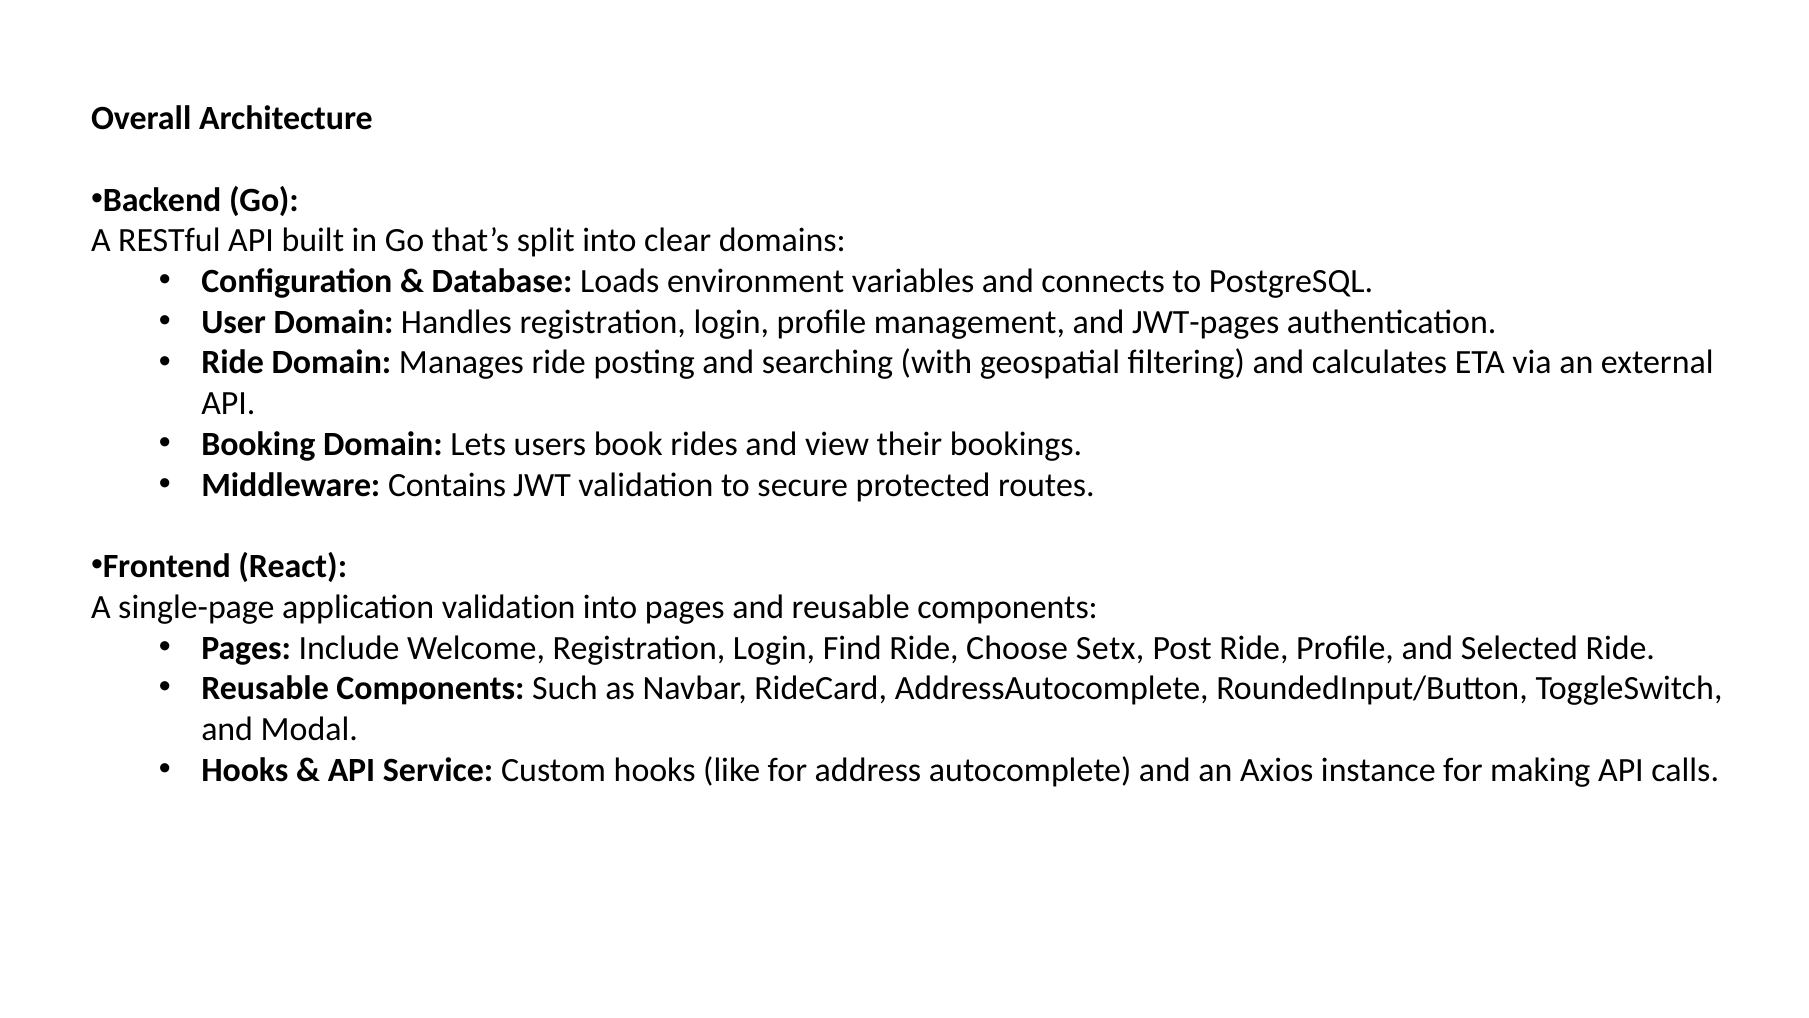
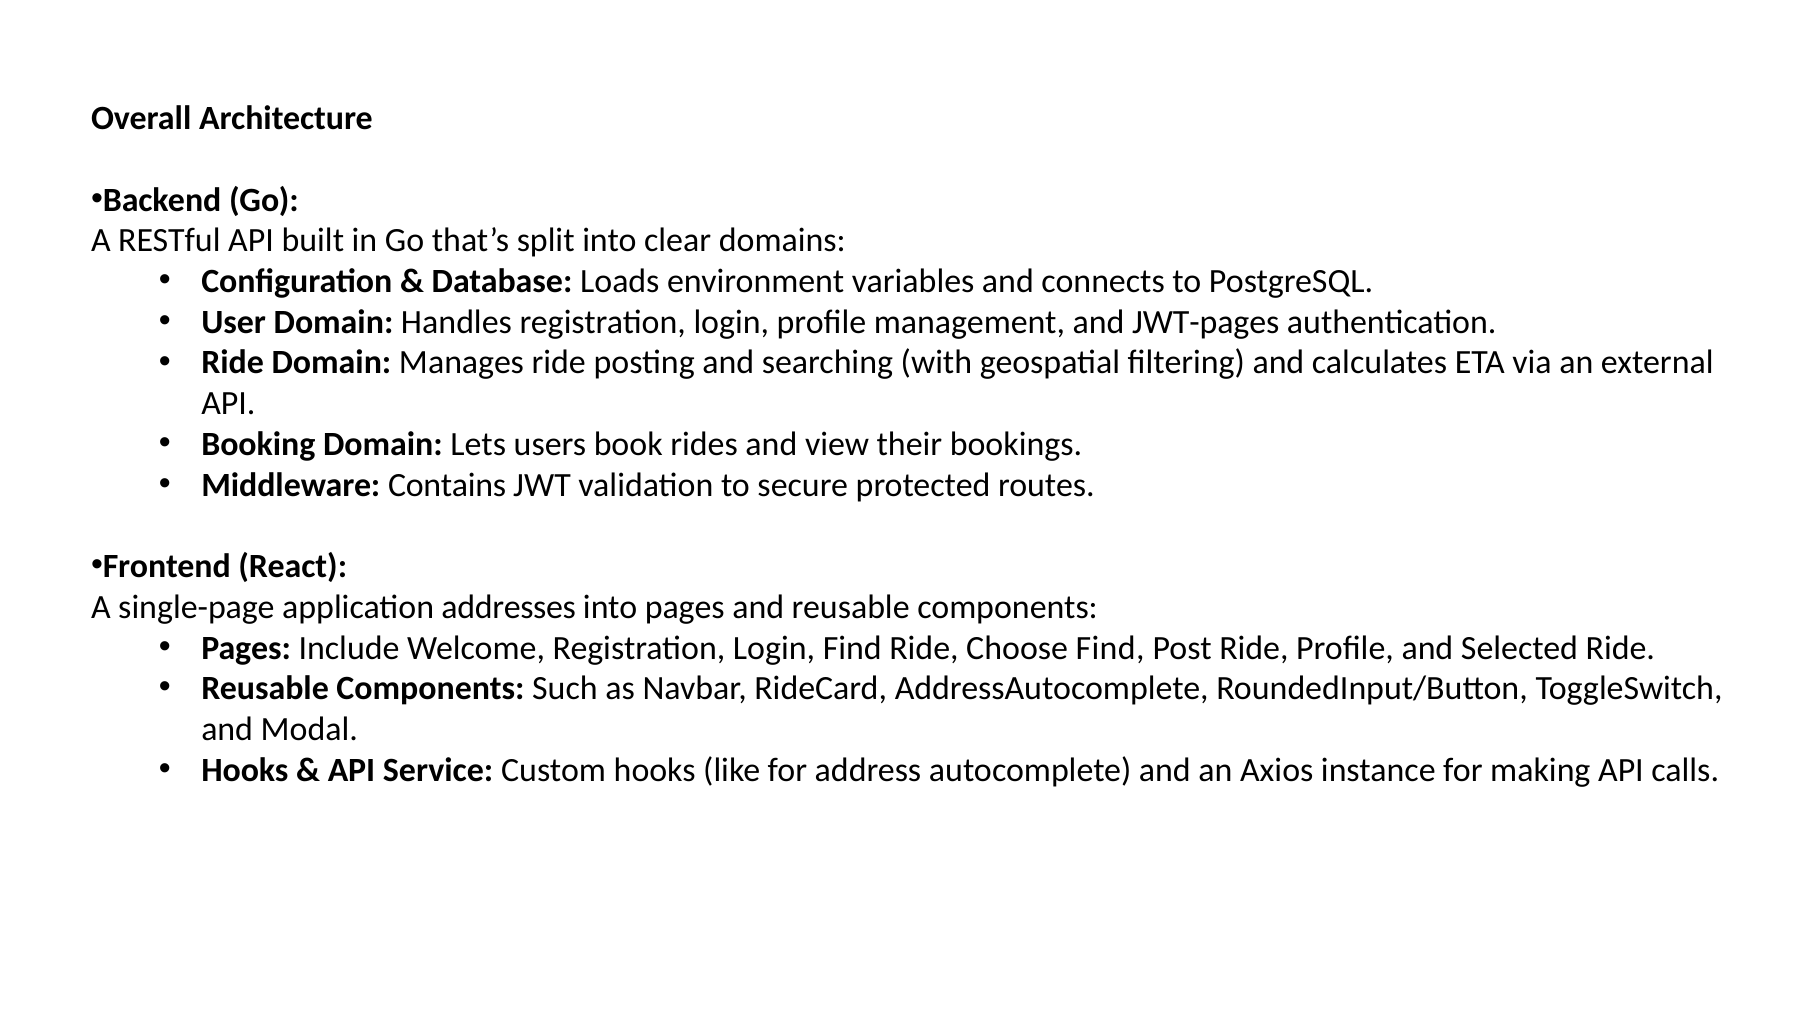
application validation: validation -> addresses
Choose Setx: Setx -> Find
